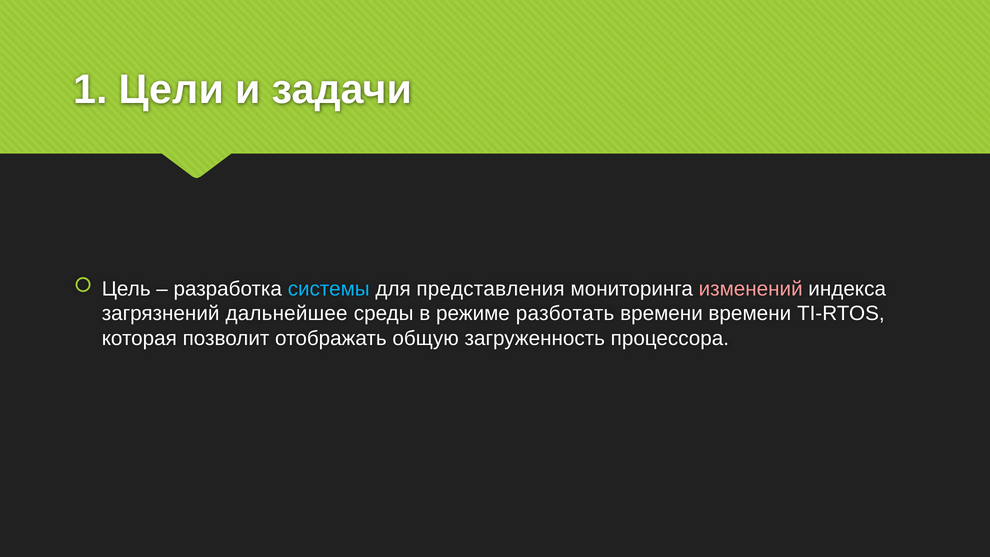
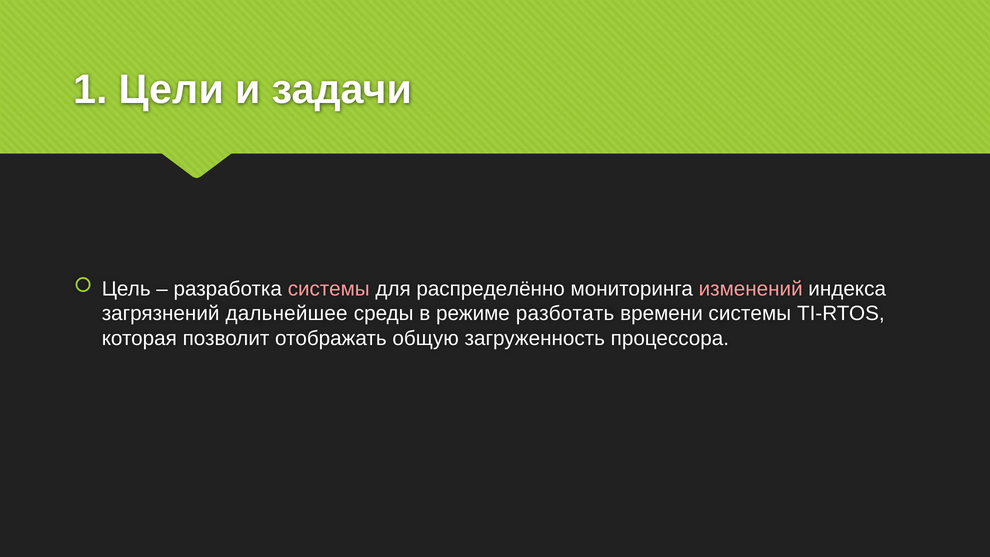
системы at (329, 289) colour: light blue -> pink
представления: представления -> распределённо
времени времени: времени -> системы
